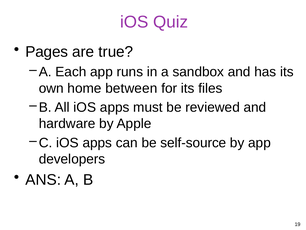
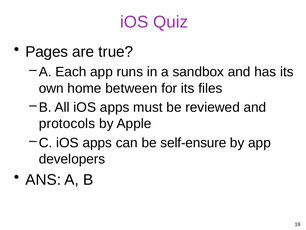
hardware: hardware -> protocols
self-source: self-source -> self-ensure
